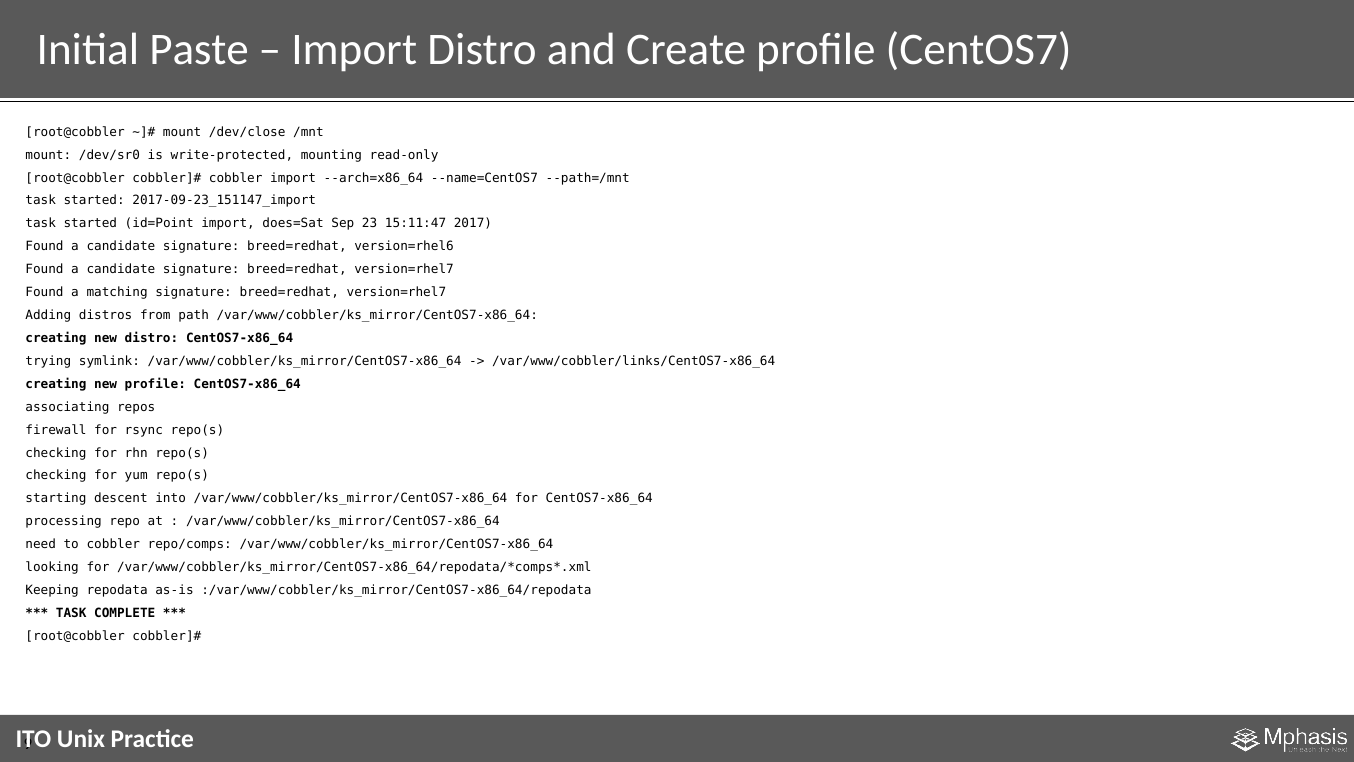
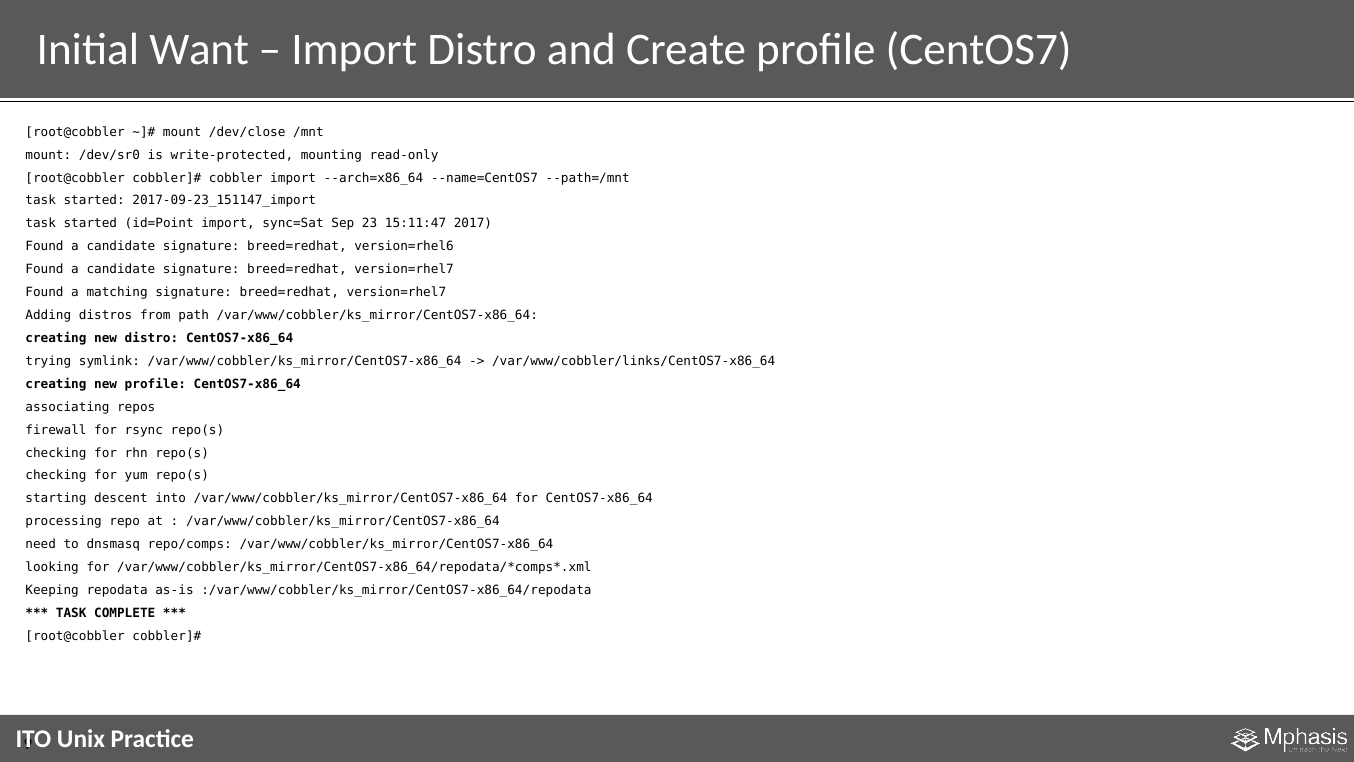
Paste: Paste -> Want
does=Sat: does=Sat -> sync=Sat
to cobbler: cobbler -> dnsmasq
